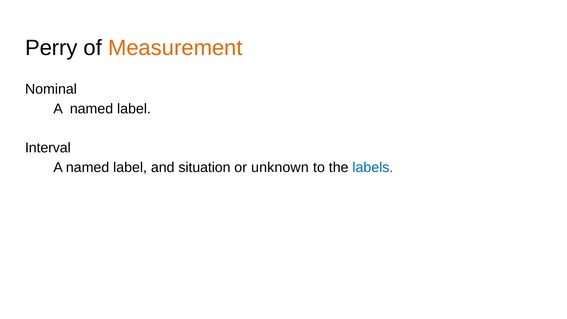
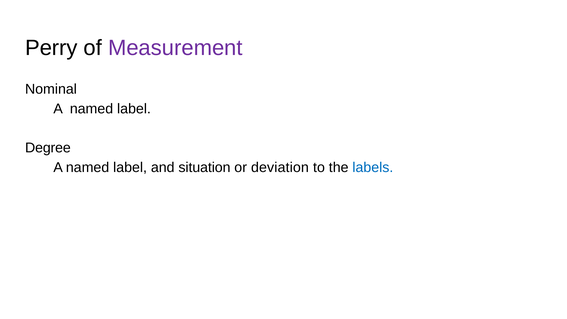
Measurement colour: orange -> purple
Interval: Interval -> Degree
unknown: unknown -> deviation
